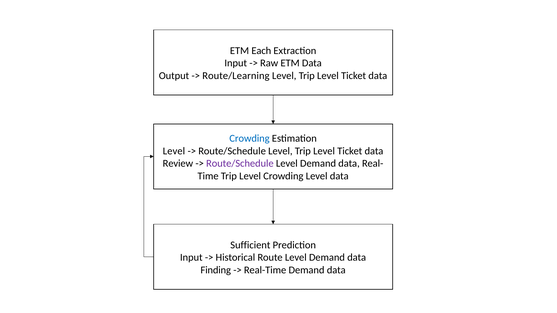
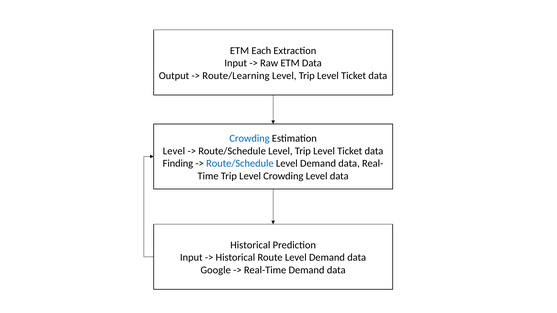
Review: Review -> Finding
Route/Schedule at (240, 164) colour: purple -> blue
Sufficient at (250, 245): Sufficient -> Historical
Finding: Finding -> Google
